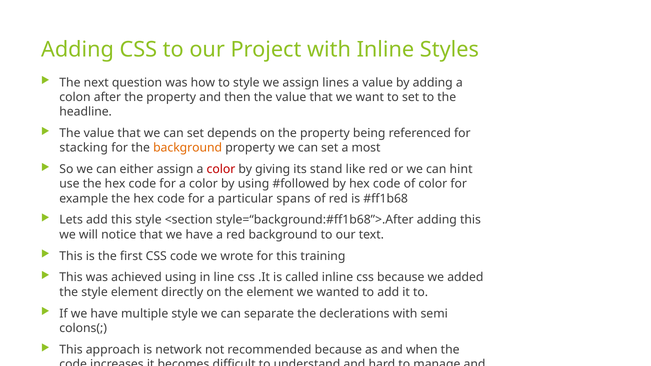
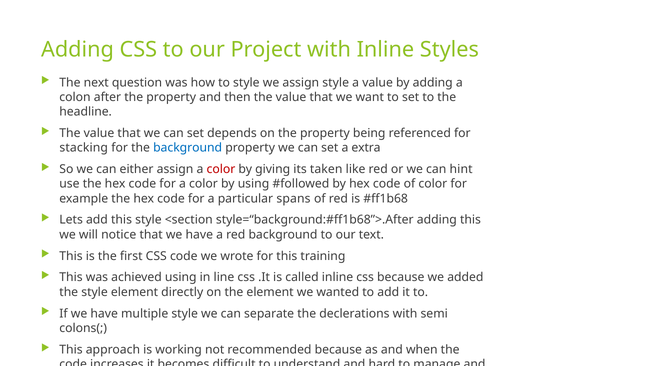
assign lines: lines -> style
background at (188, 148) colour: orange -> blue
most: most -> extra
stand: stand -> taken
network: network -> working
